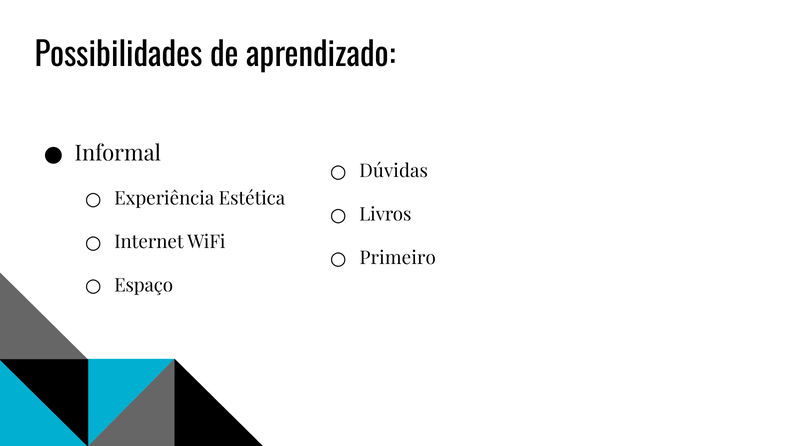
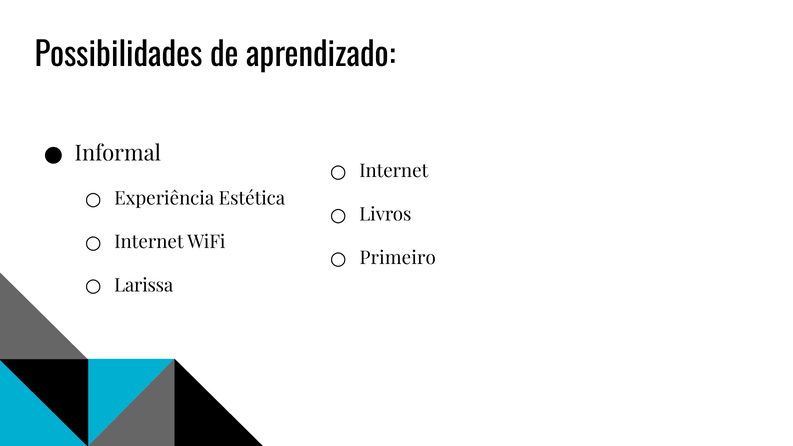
Dúvidas at (394, 171): Dúvidas -> Internet
Espaço: Espaço -> Larissa
